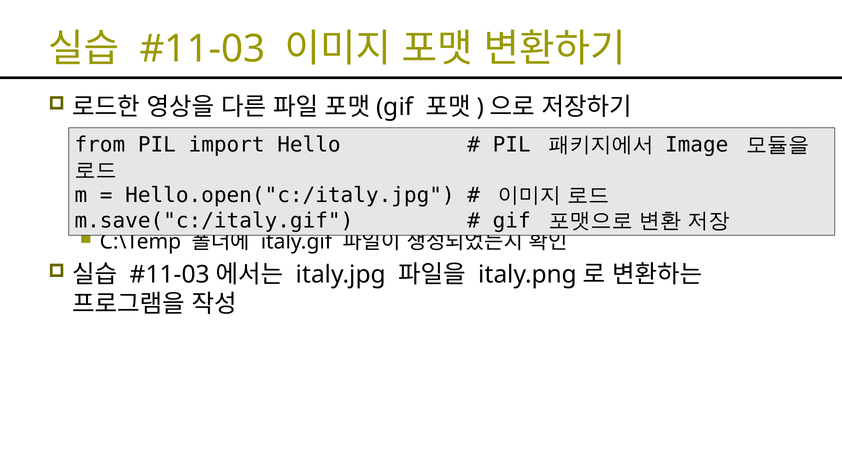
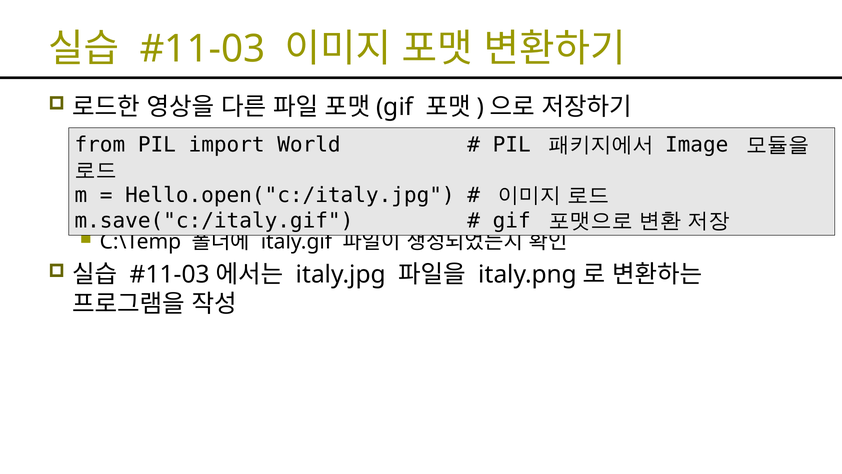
Hello: Hello -> World
